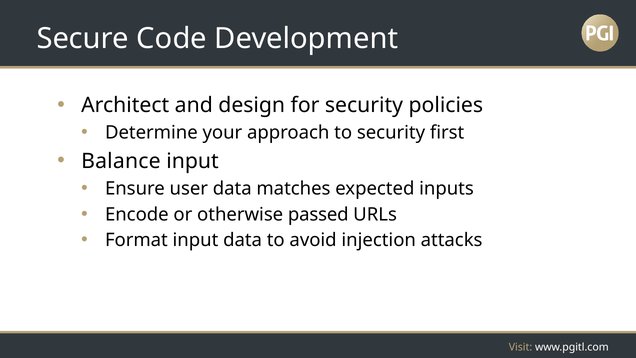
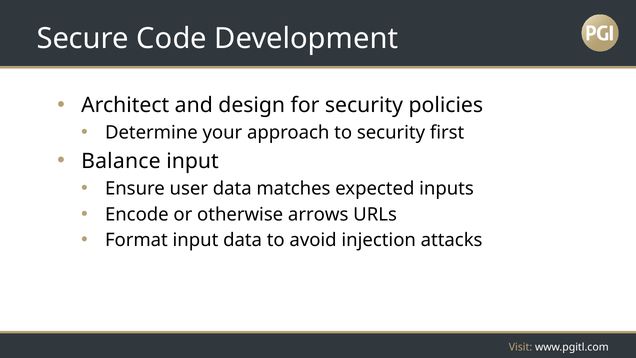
passed: passed -> arrows
